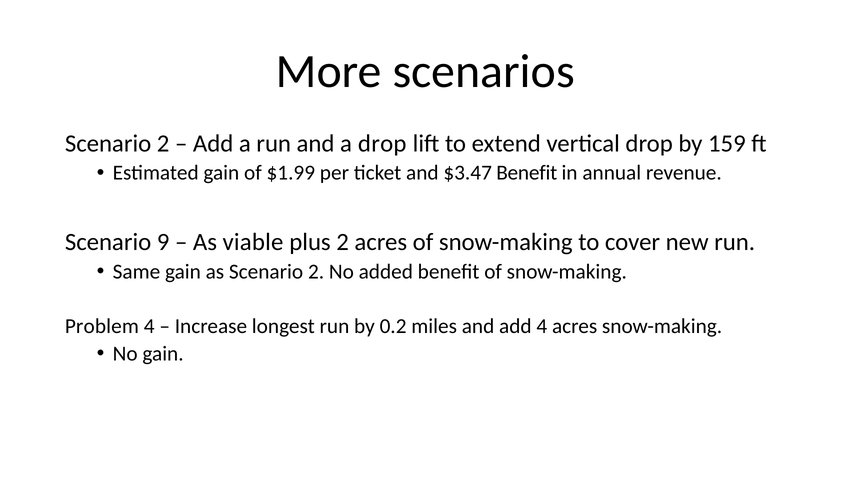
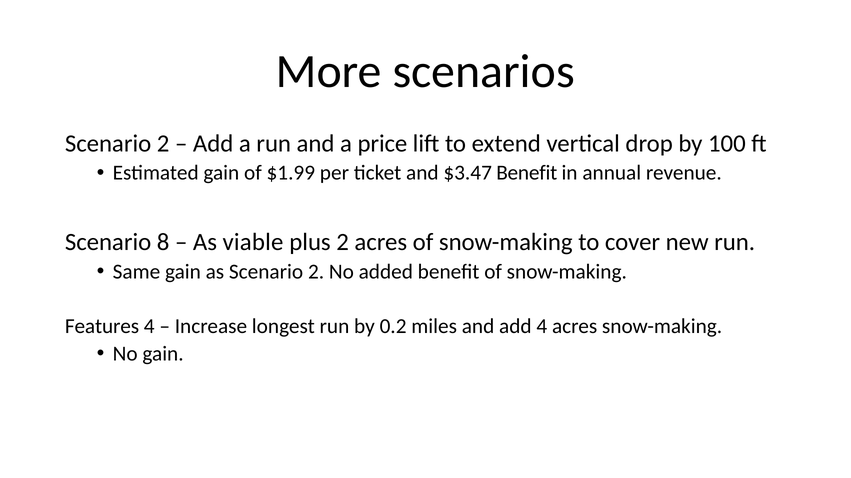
a drop: drop -> price
159: 159 -> 100
9: 9 -> 8
Problem: Problem -> Features
